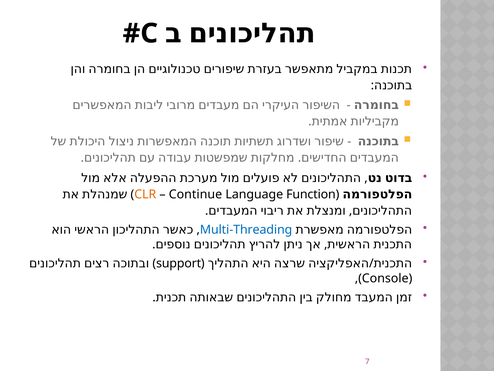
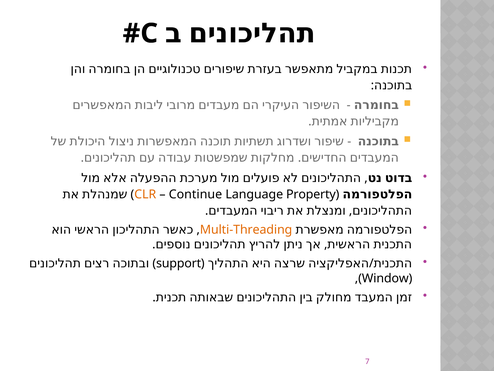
Function: Function -> Property
Multi-Threading colour: blue -> orange
Console: Console -> Window
